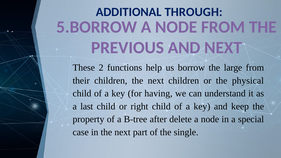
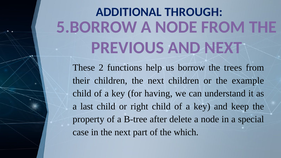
large: large -> trees
physical: physical -> example
single: single -> which
